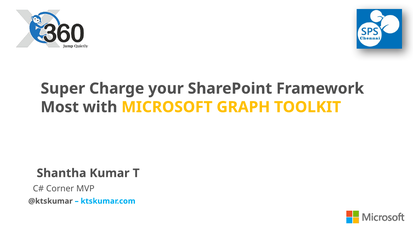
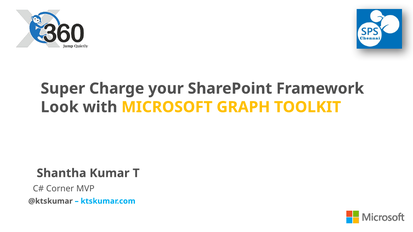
Most: Most -> Look
